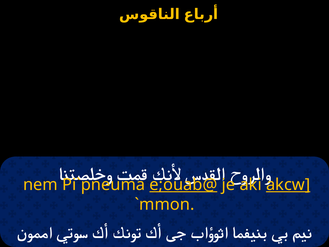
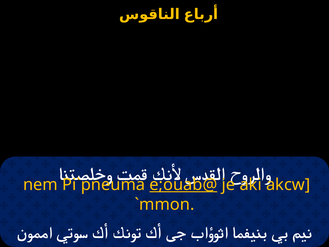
akcw underline: present -> none
